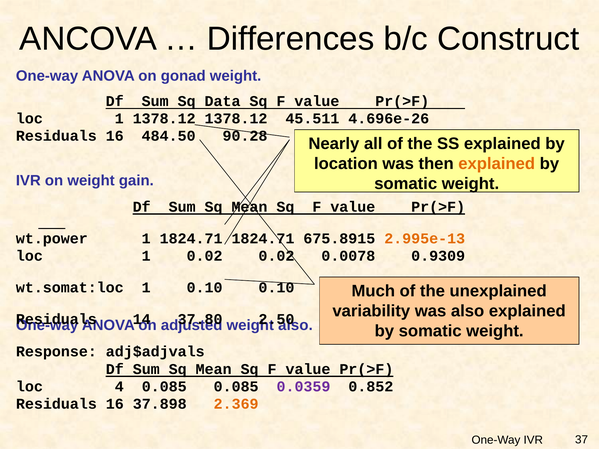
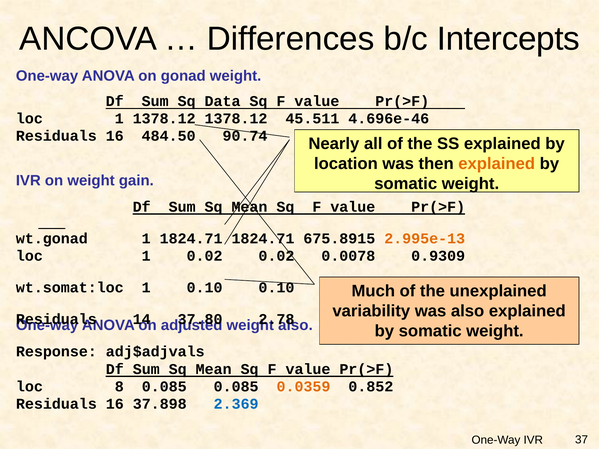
Construct: Construct -> Intercepts
4.696e-26: 4.696e-26 -> 4.696e-46
90.28: 90.28 -> 90.74
wt.power: wt.power -> wt.gonad
2.50: 2.50 -> 2.78
4: 4 -> 8
0.0359 colour: purple -> orange
2.369 colour: orange -> blue
